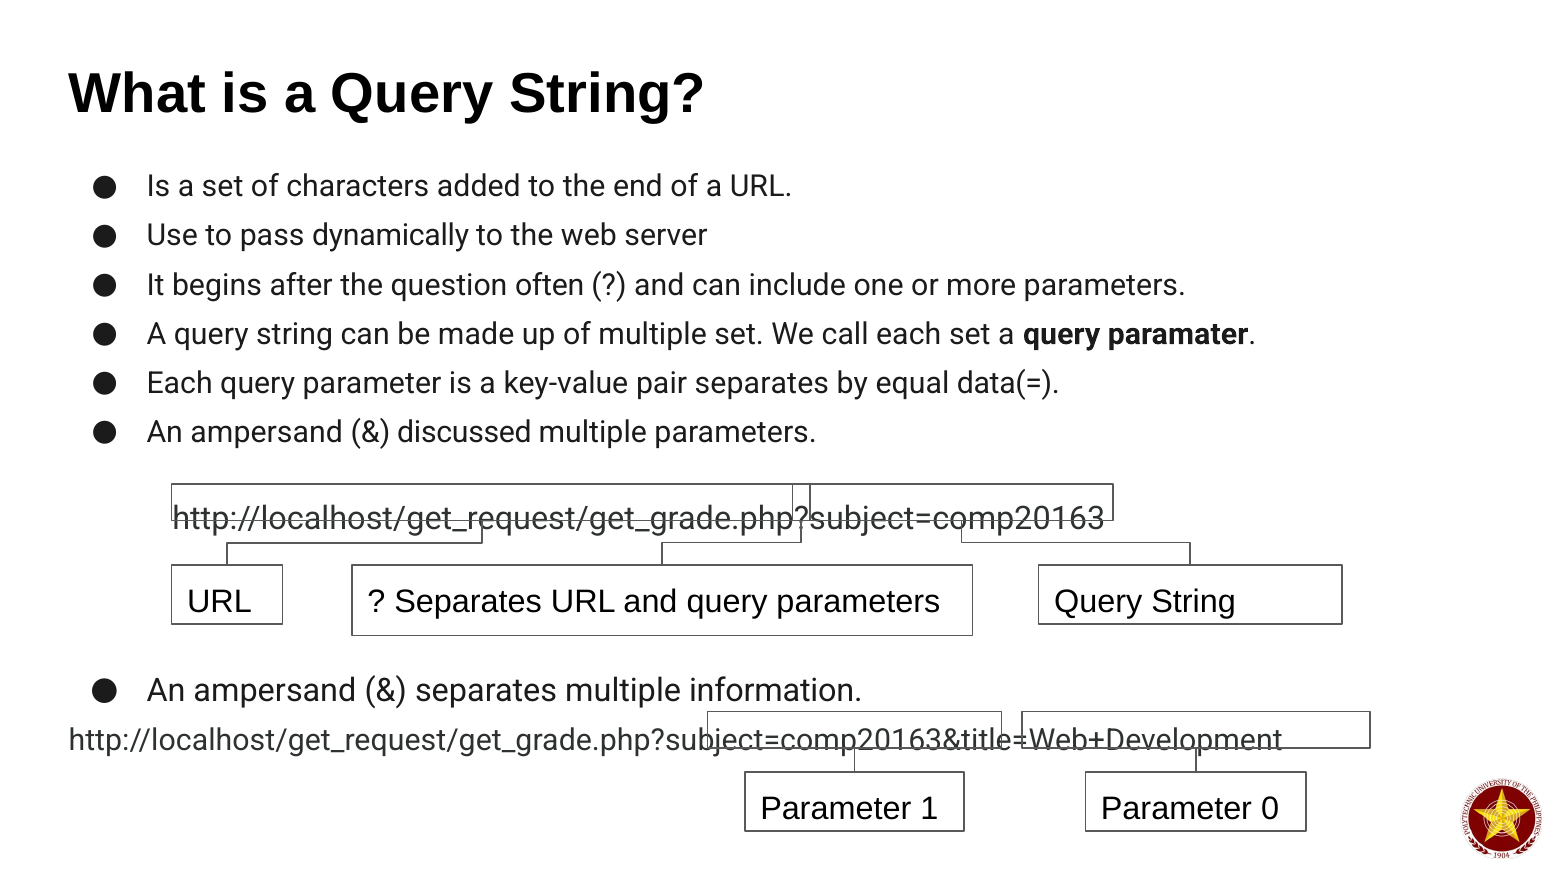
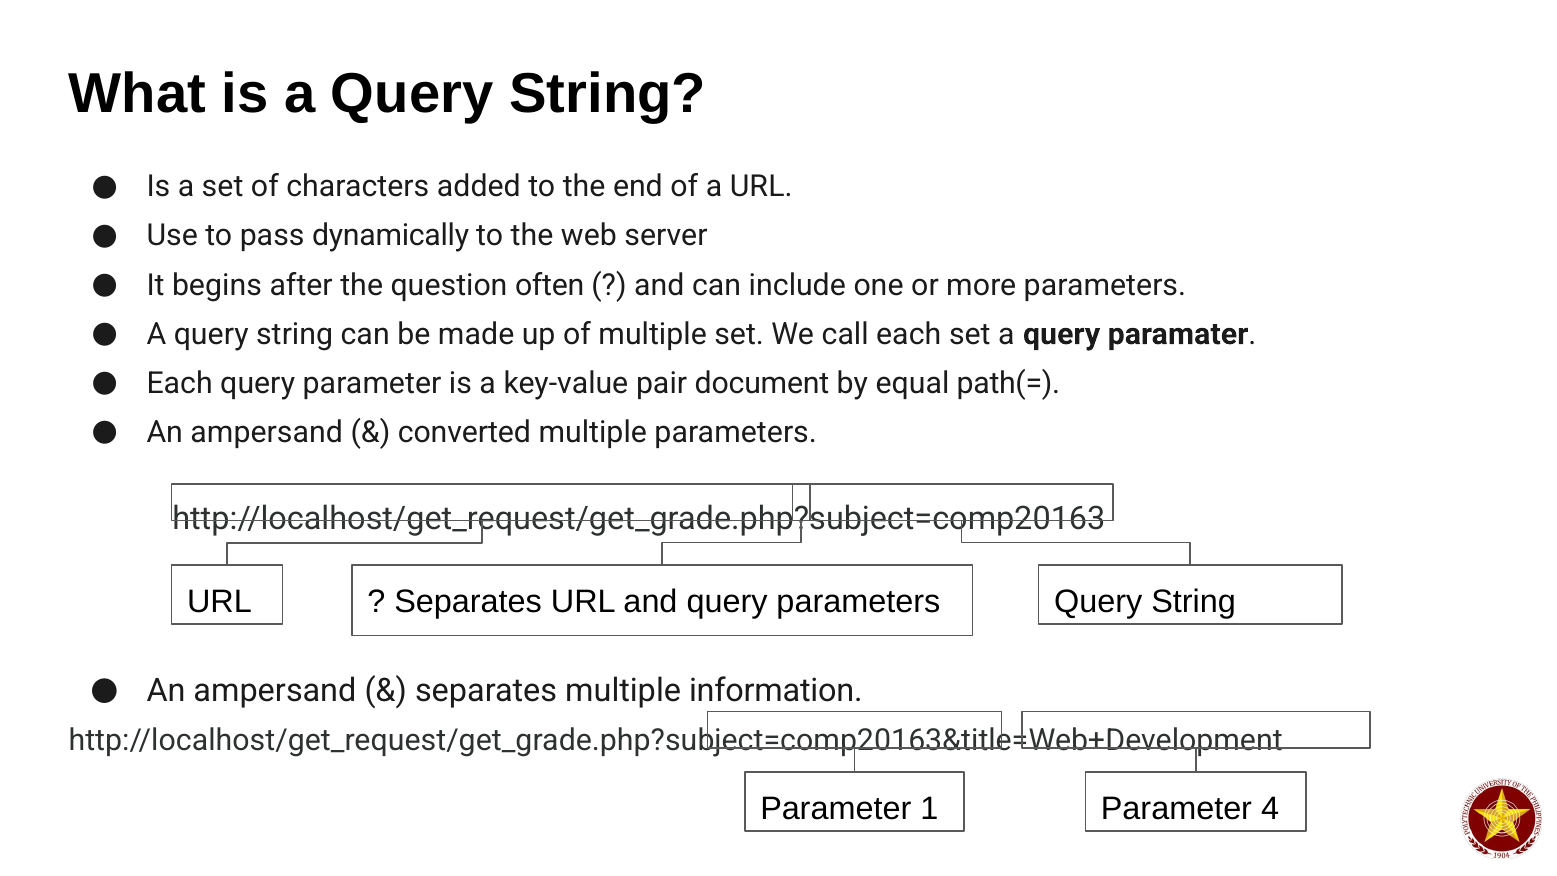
pair separates: separates -> document
data(=: data(= -> path(=
discussed: discussed -> converted
0: 0 -> 4
